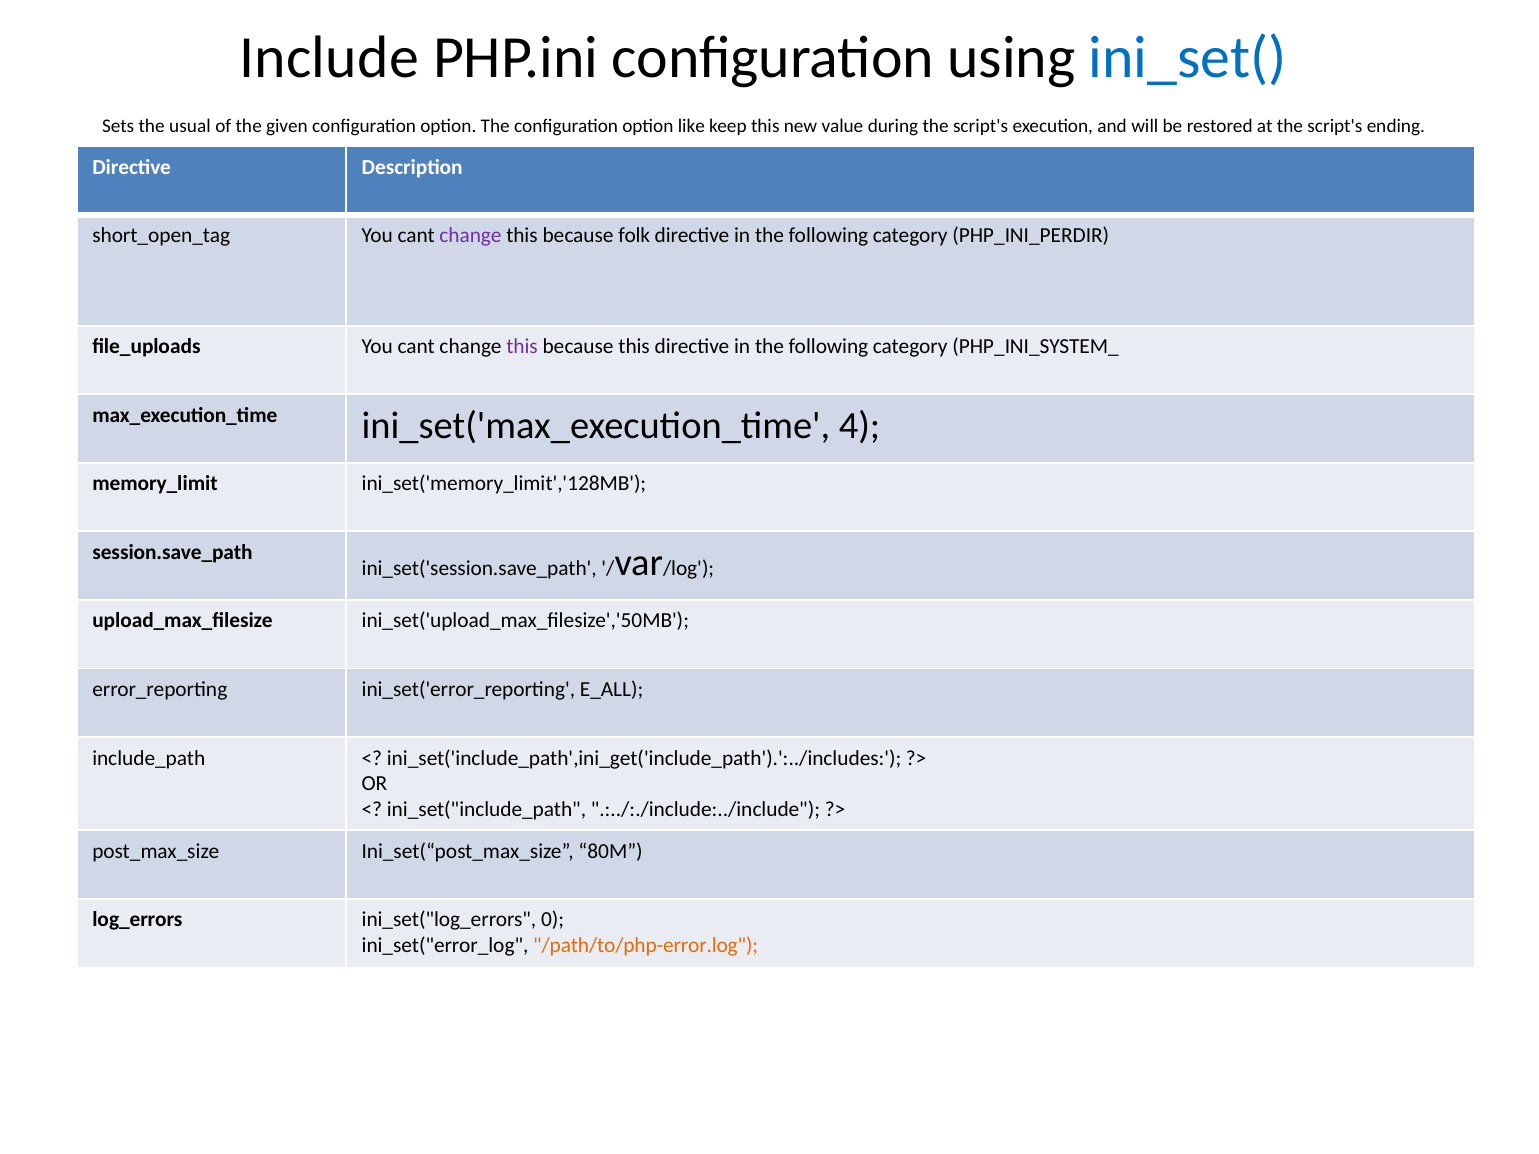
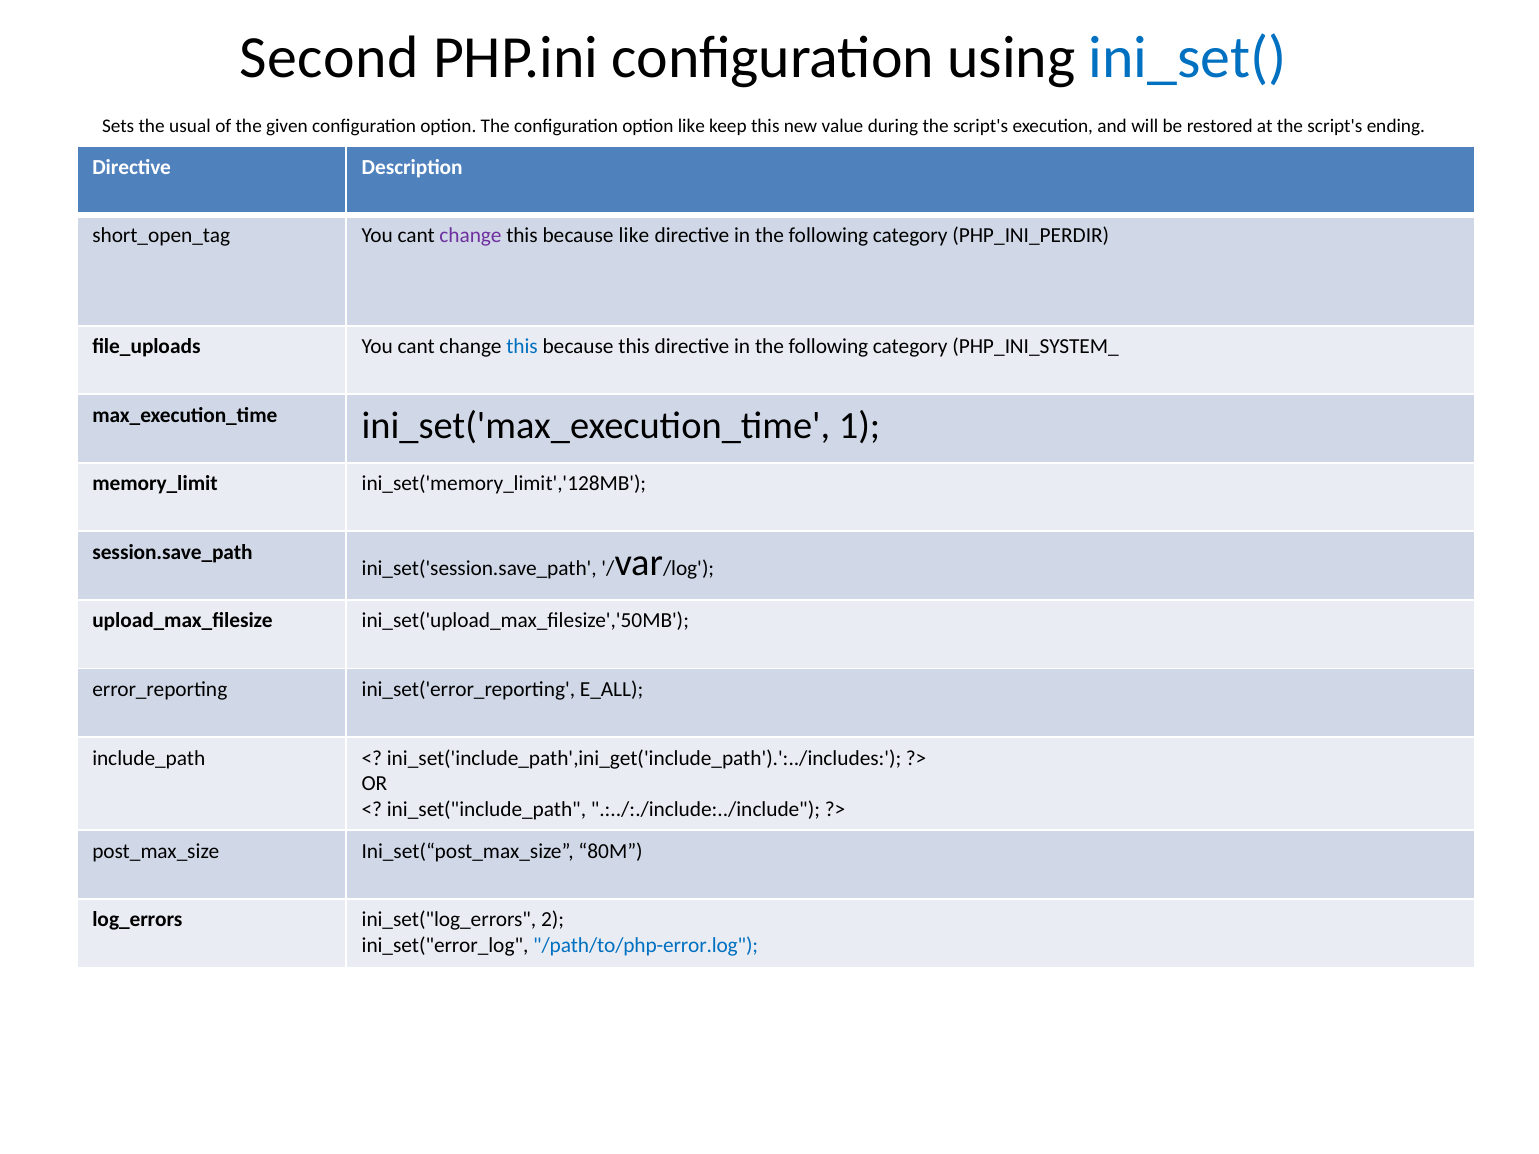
Include: Include -> Second
because folk: folk -> like
this at (522, 347) colour: purple -> blue
4: 4 -> 1
0: 0 -> 2
/path/to/php-error.log colour: orange -> blue
